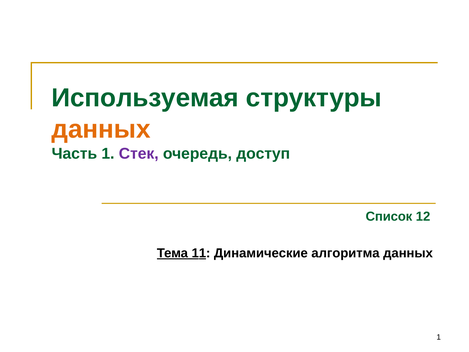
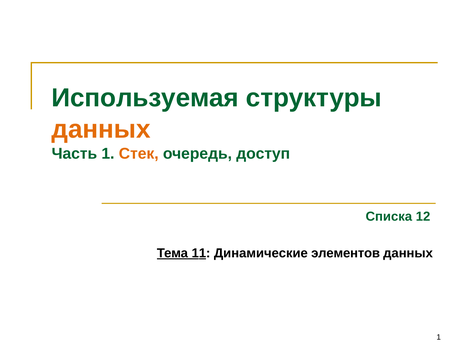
Стек colour: purple -> orange
Список: Список -> Списка
алгоритма: алгоритма -> элементов
